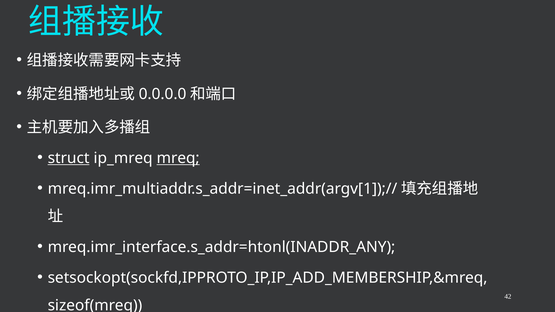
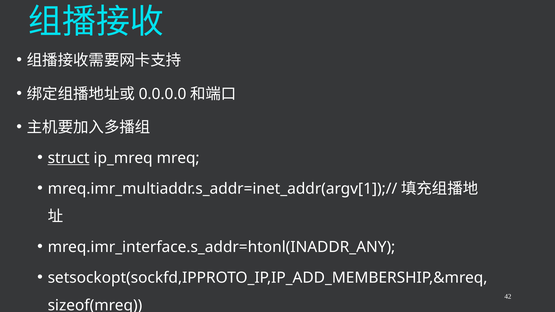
mreq underline: present -> none
